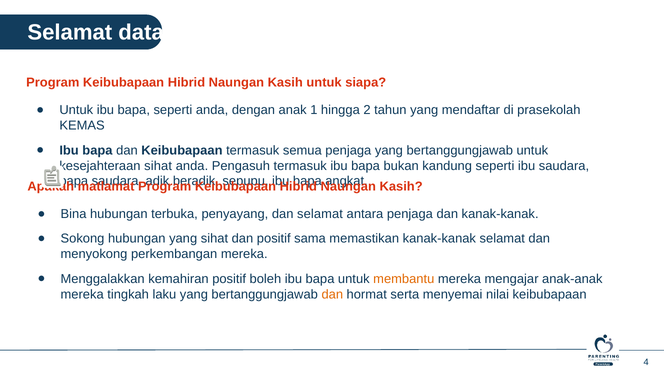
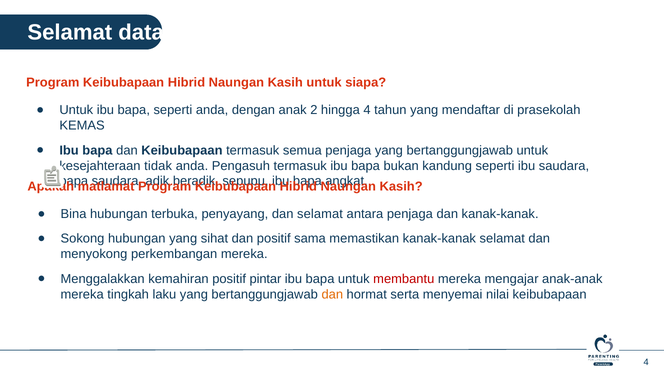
1: 1 -> 2
hingga 2: 2 -> 4
kesejahteraan sihat: sihat -> tidak
boleh: boleh -> pintar
membantu colour: orange -> red
